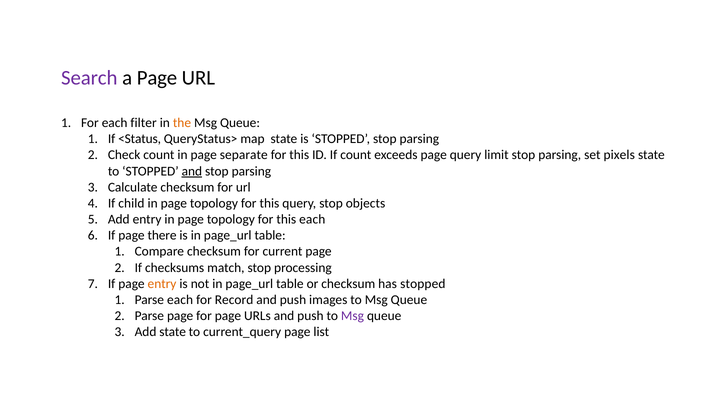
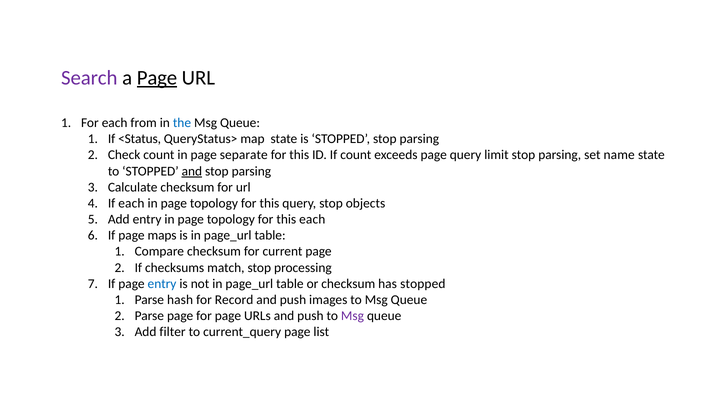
Page at (157, 78) underline: none -> present
filter: filter -> from
the colour: orange -> blue
pixels: pixels -> name
If child: child -> each
there: there -> maps
entry at (162, 283) colour: orange -> blue
Parse each: each -> hash
Add state: state -> filter
